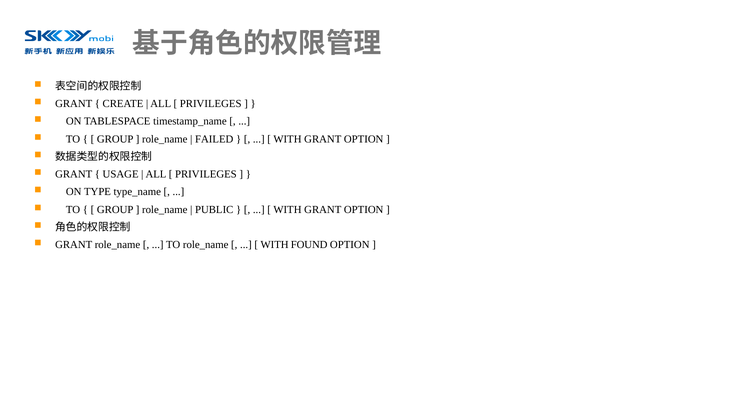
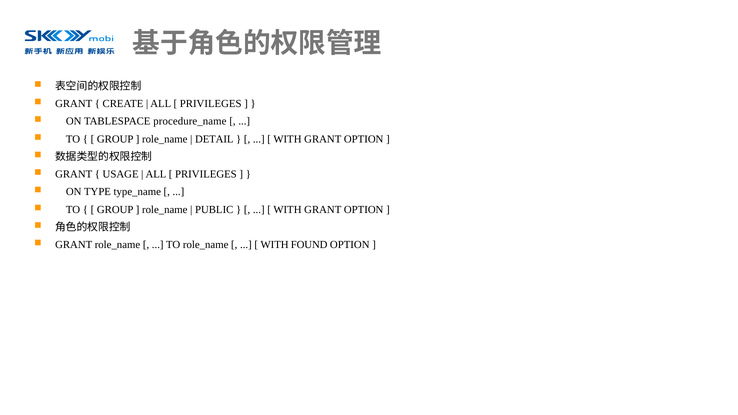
timestamp_name: timestamp_name -> procedure_name
FAILED: FAILED -> DETAIL
